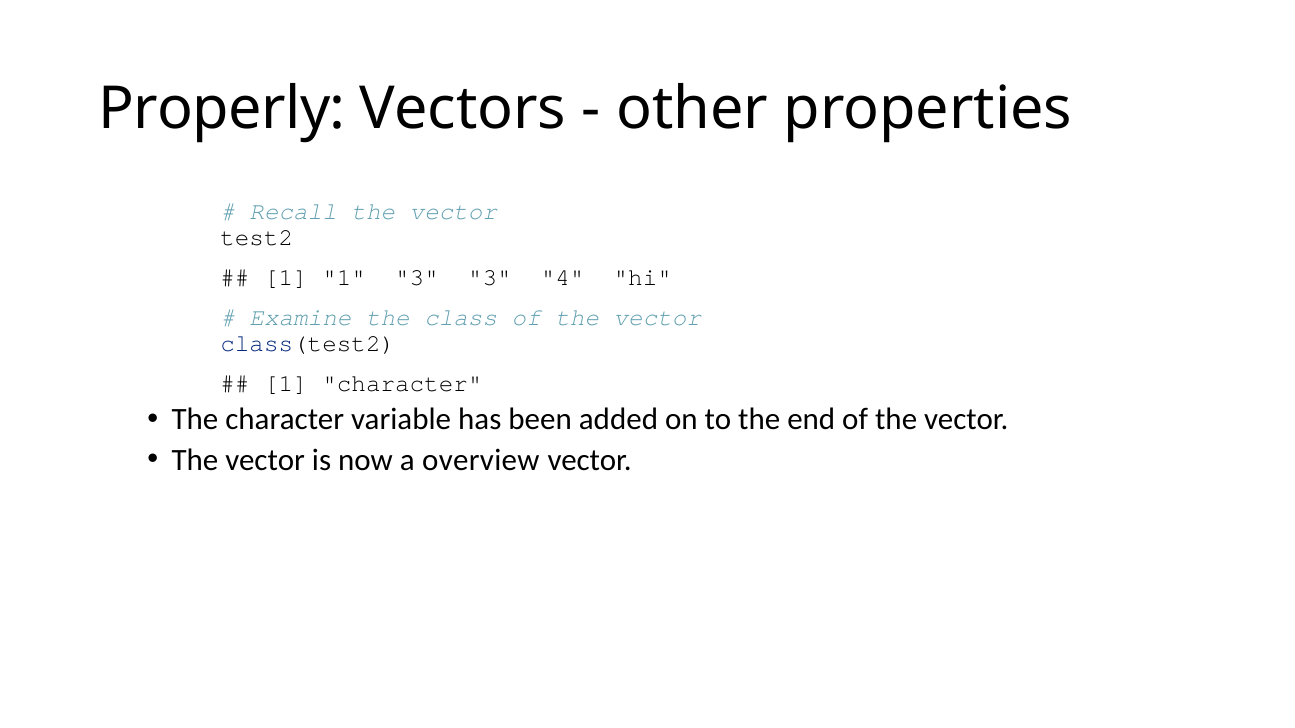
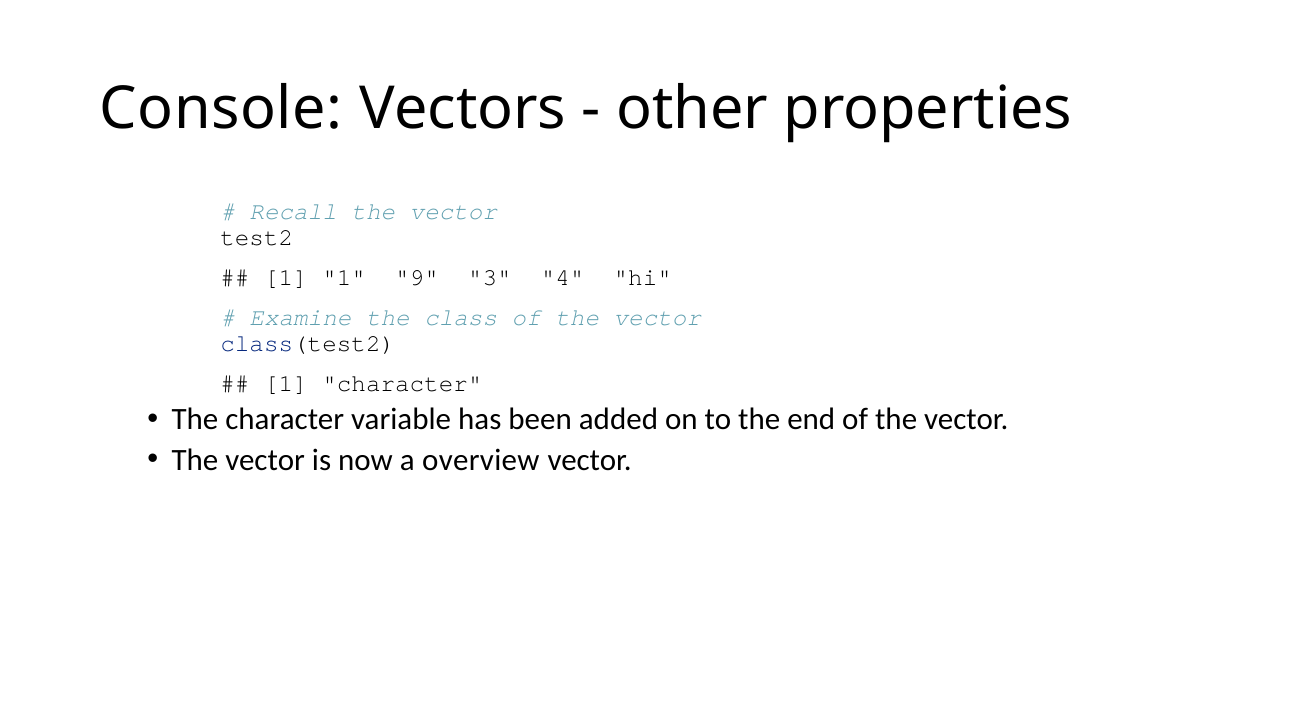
Properly: Properly -> Console
1 3: 3 -> 9
